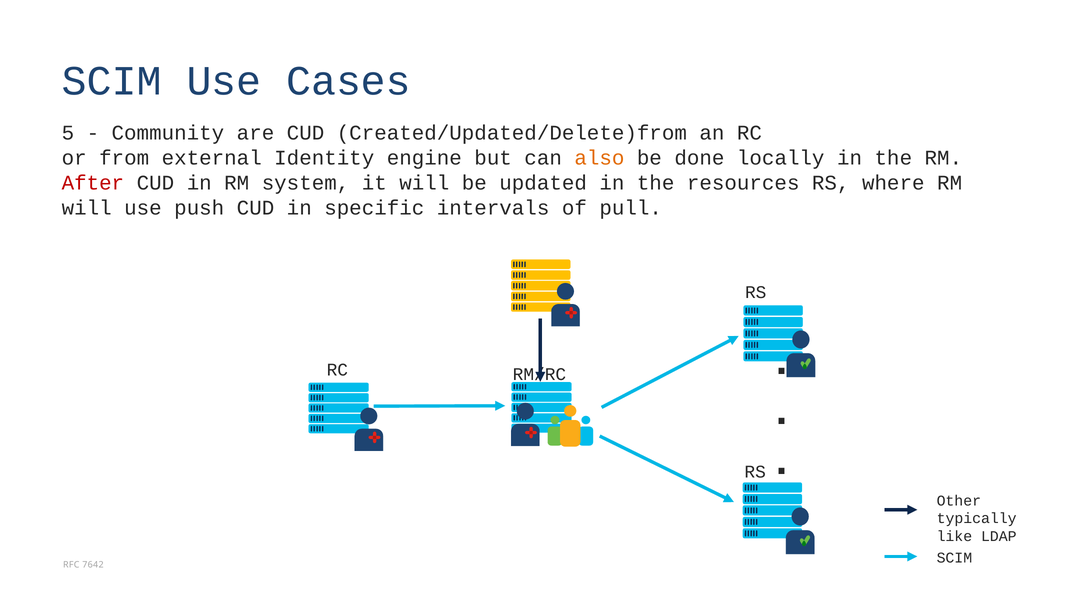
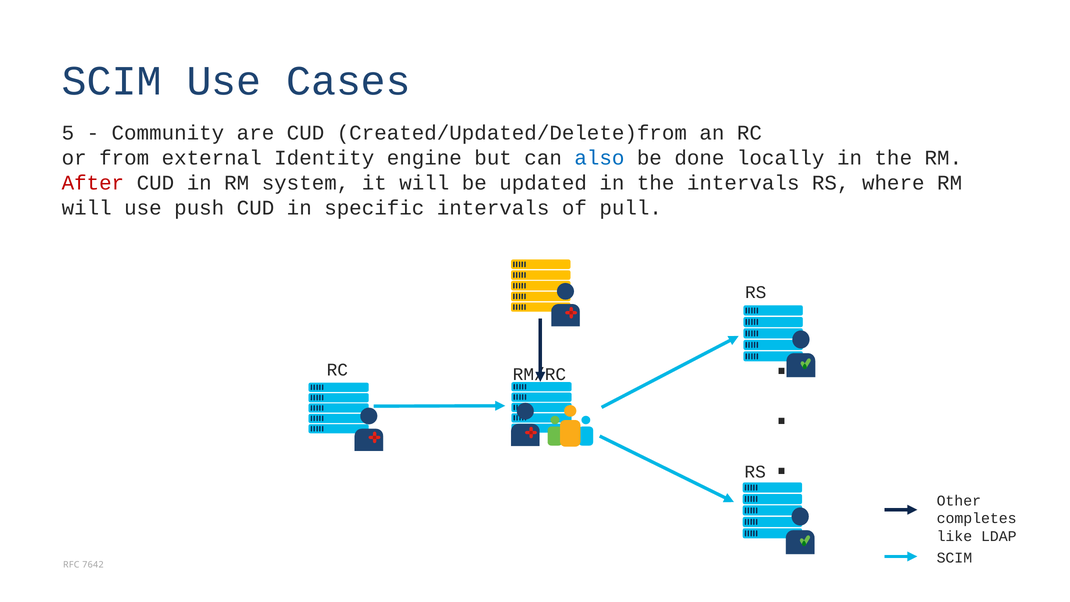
also colour: orange -> blue
the resources: resources -> intervals
typically: typically -> completes
